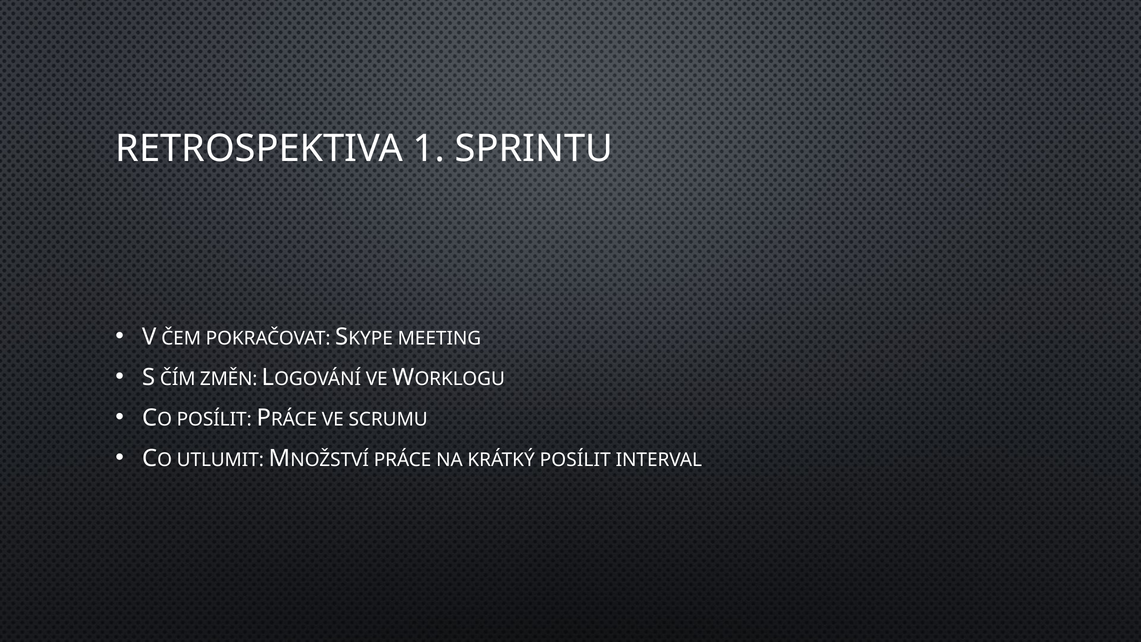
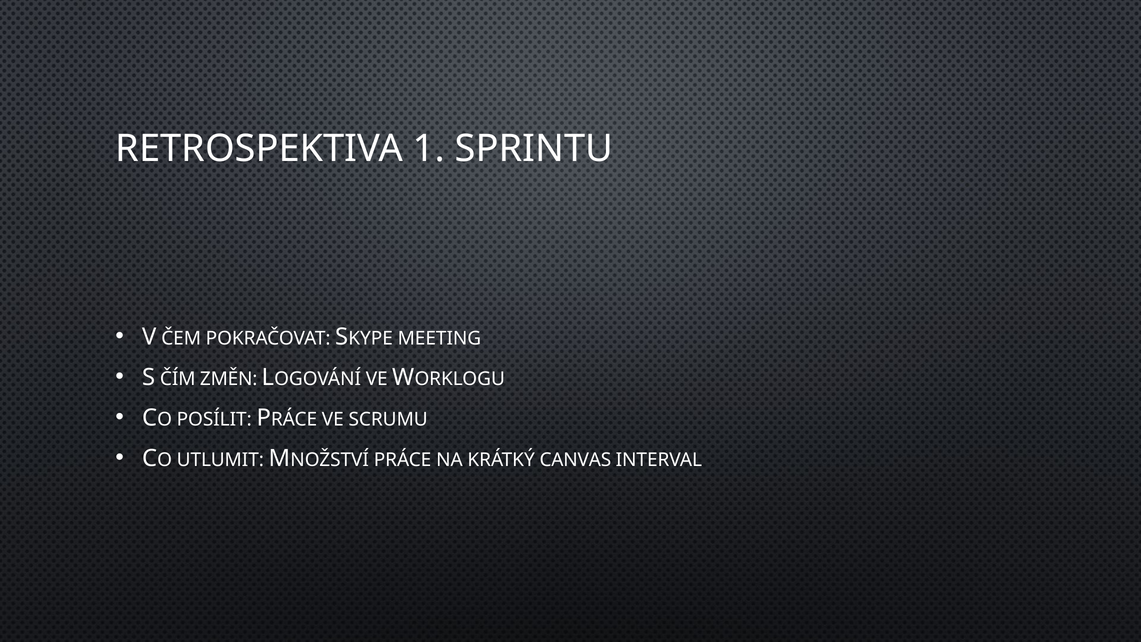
KRÁTKÝ POSÍLIT: POSÍLIT -> CANVAS
